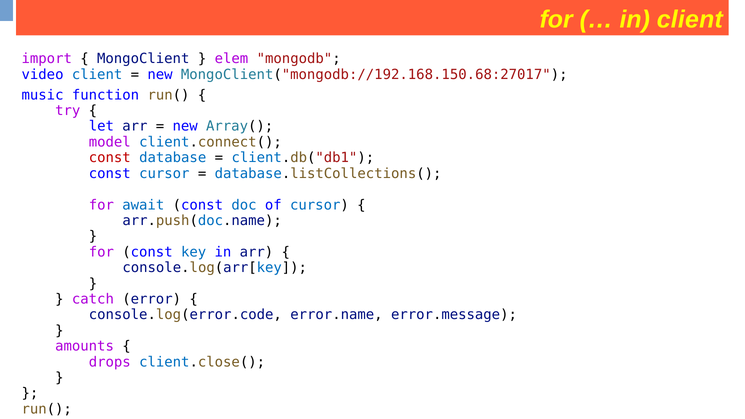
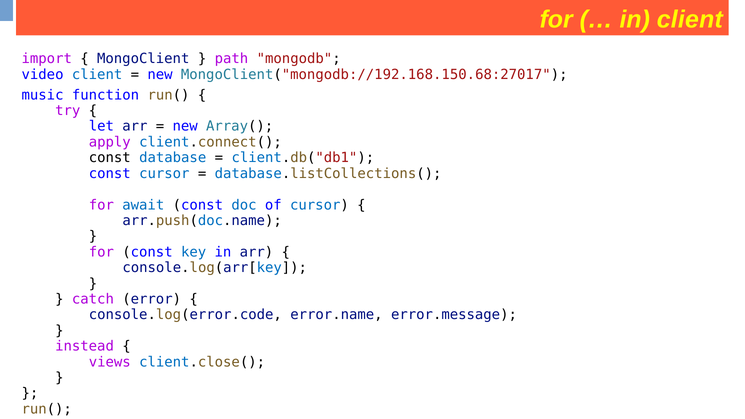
elem: elem -> path
model: model -> apply
const at (110, 158) colour: red -> black
amounts: amounts -> instead
drops: drops -> views
